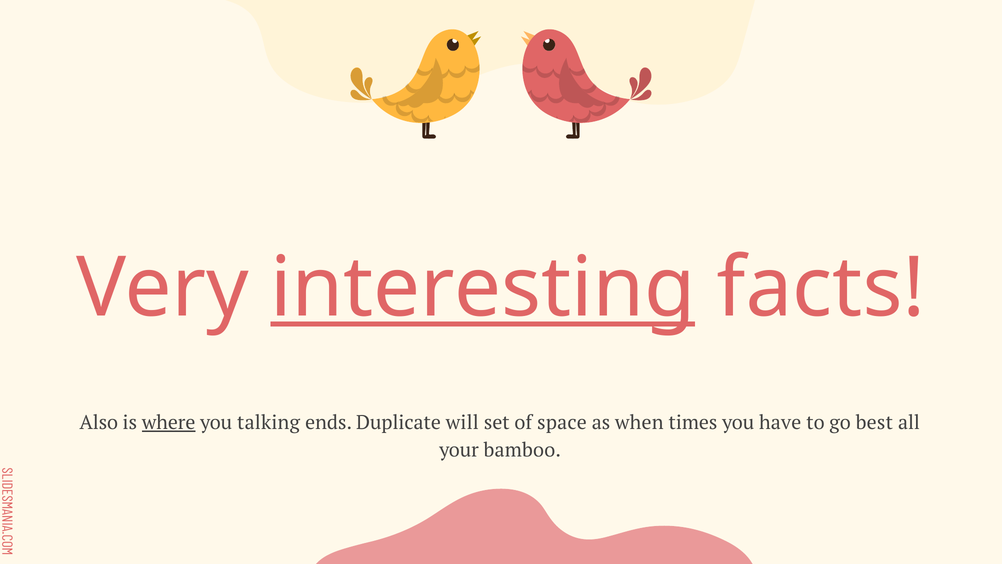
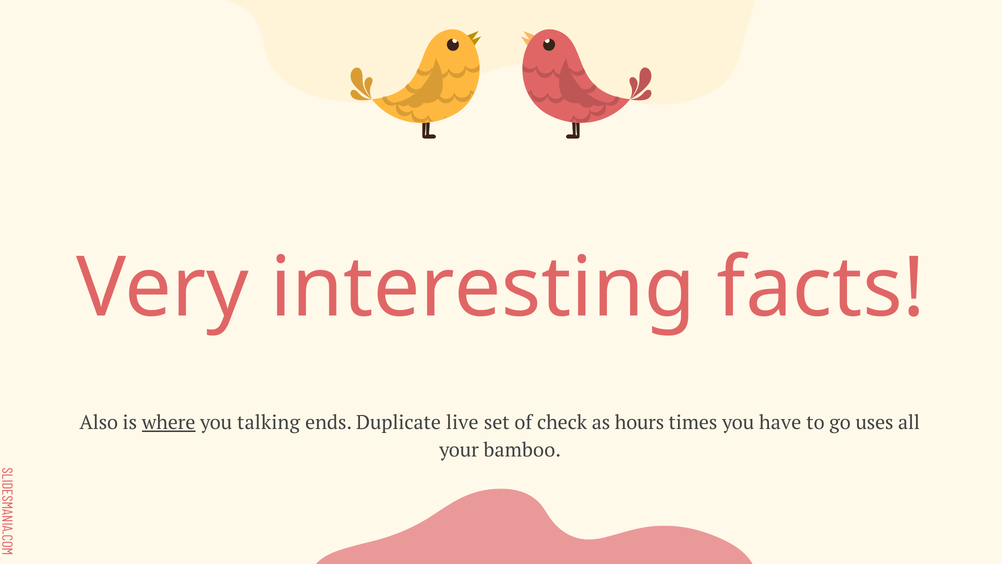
interesting underline: present -> none
will: will -> live
space: space -> check
when: when -> hours
best: best -> uses
